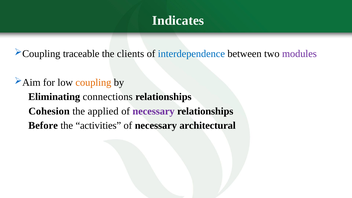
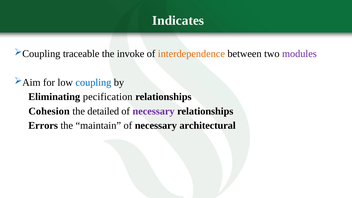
clients: clients -> invoke
interdependence colour: blue -> orange
coupling colour: orange -> blue
connections: connections -> pecification
applied: applied -> detailed
Before: Before -> Errors
activities: activities -> maintain
